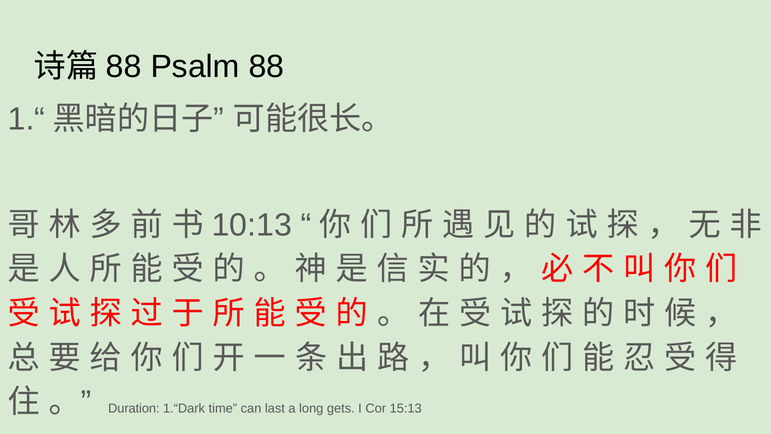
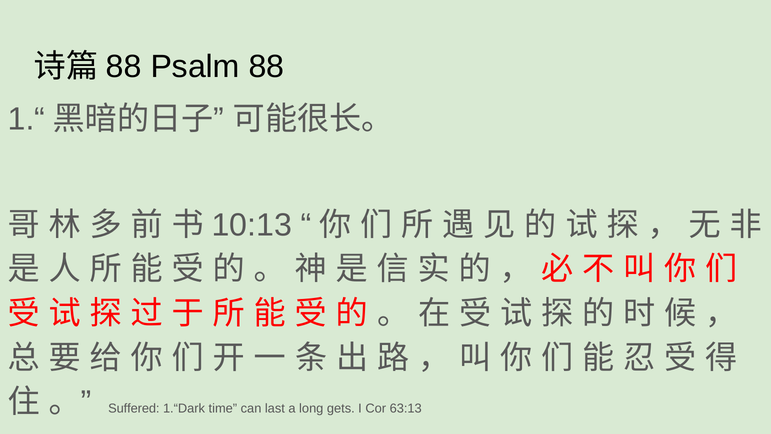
Duration: Duration -> Suffered
15:13: 15:13 -> 63:13
